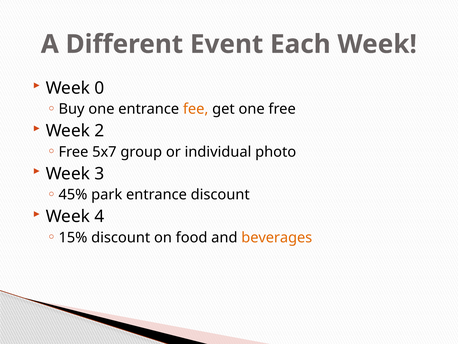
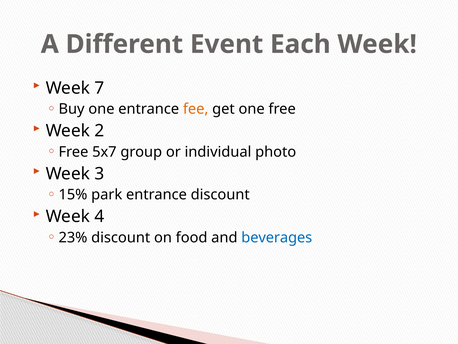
0: 0 -> 7
45%: 45% -> 15%
15%: 15% -> 23%
beverages colour: orange -> blue
